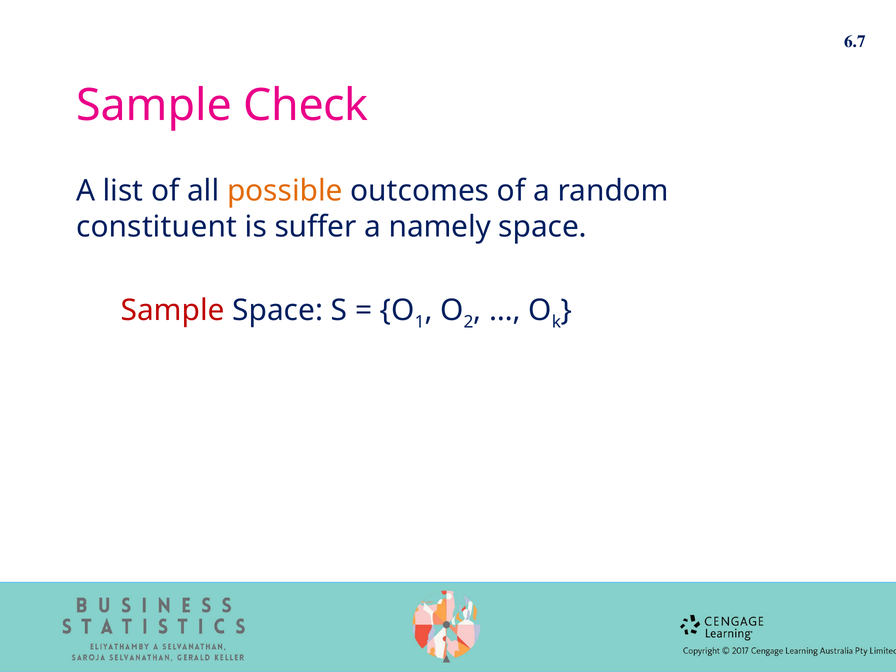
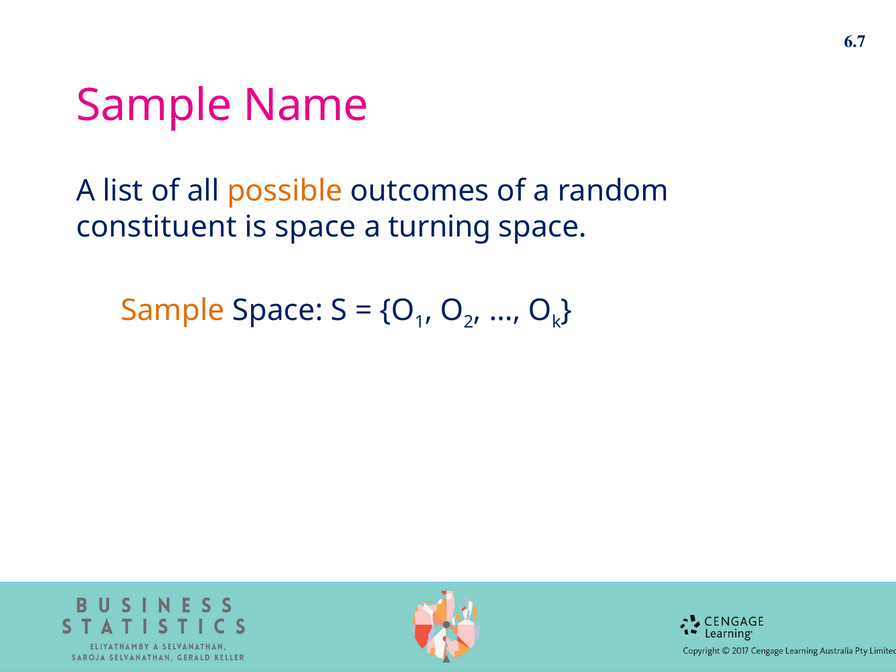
Check: Check -> Name
is suffer: suffer -> space
namely: namely -> turning
Sample at (173, 311) colour: red -> orange
